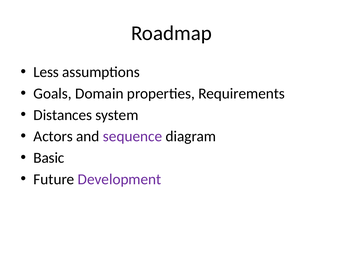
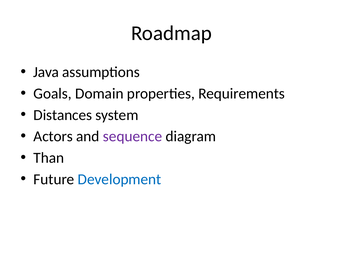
Less: Less -> Java
Basic: Basic -> Than
Development colour: purple -> blue
